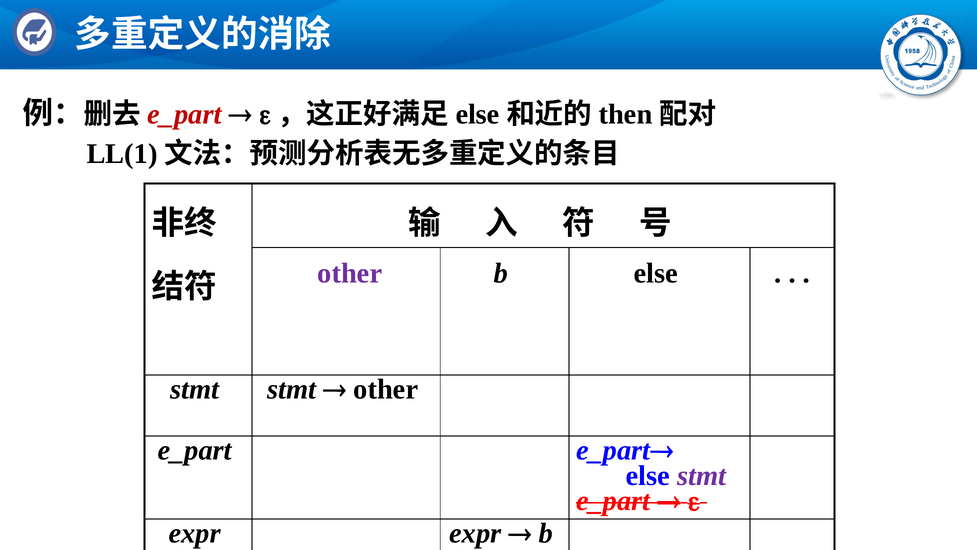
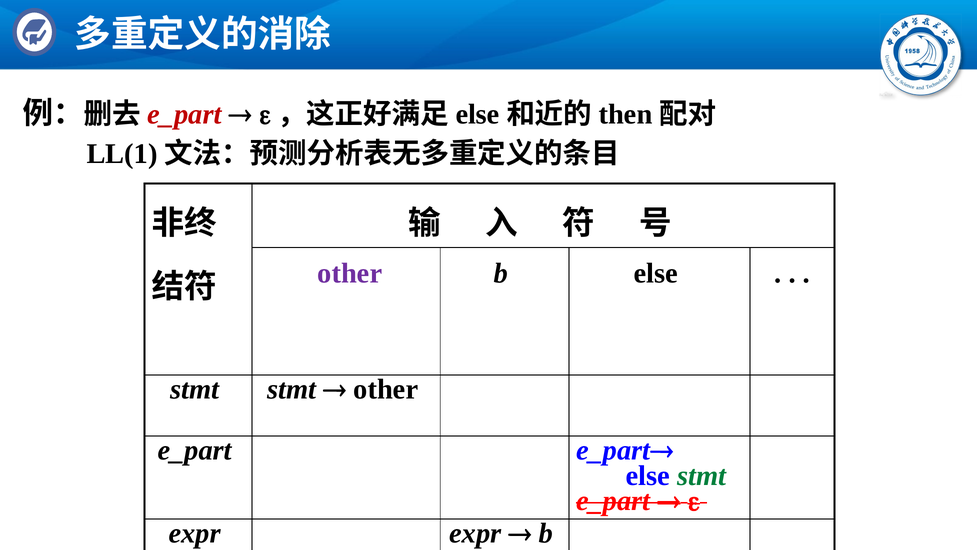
stmt at (702, 475) colour: purple -> green
